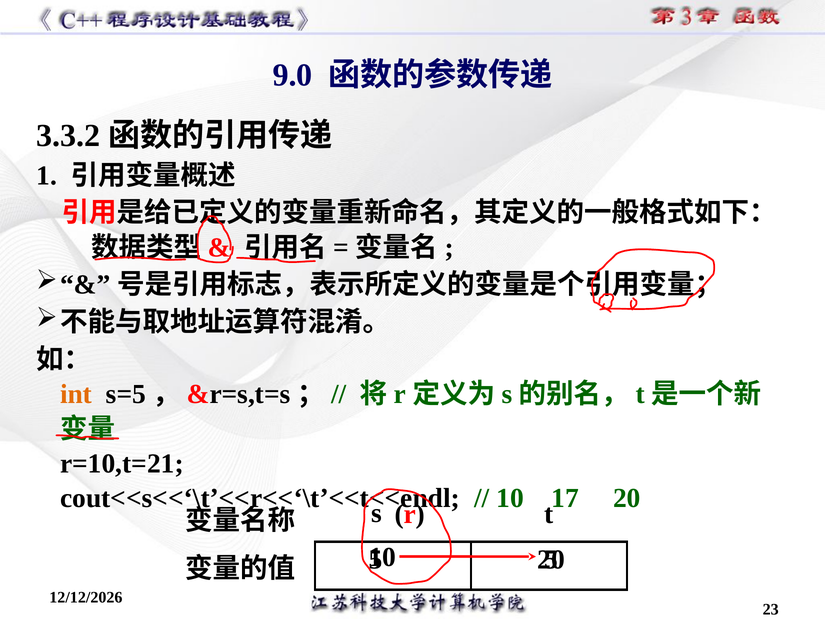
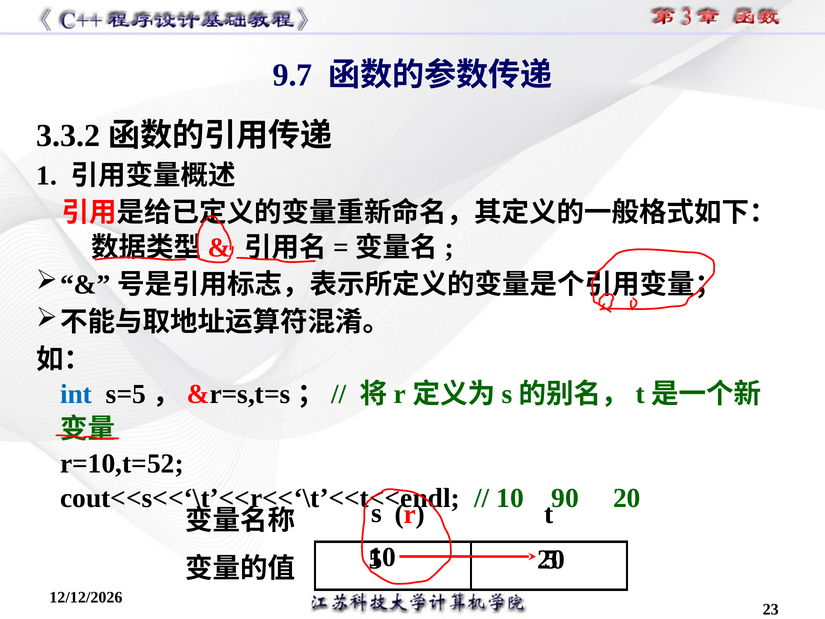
9.0: 9.0 -> 9.7
int colour: orange -> blue
r=10,t=21: r=10,t=21 -> r=10,t=52
17: 17 -> 90
